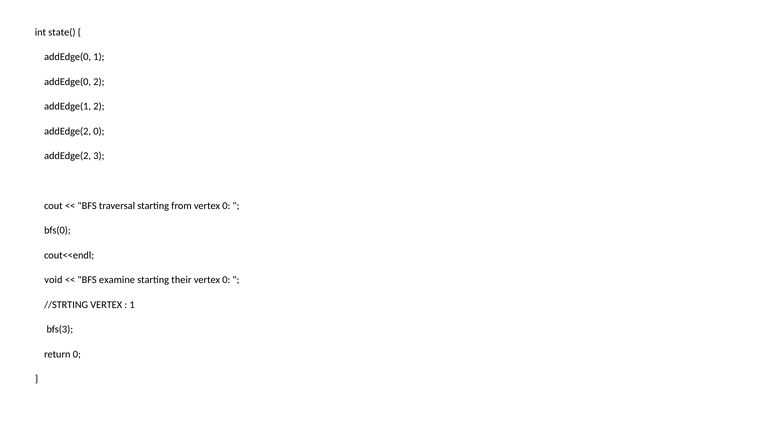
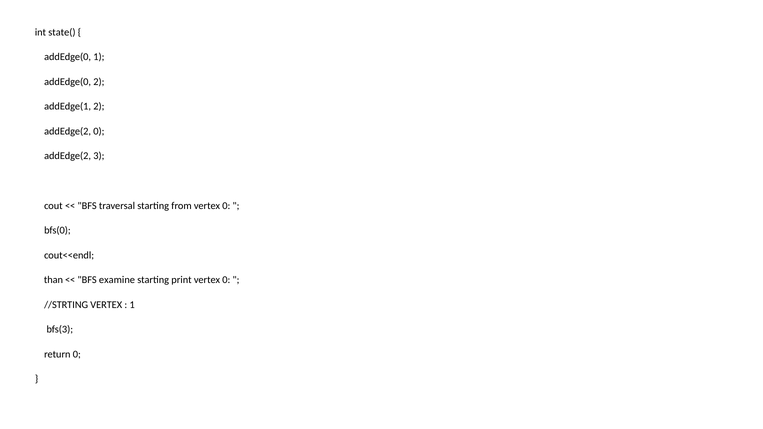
void: void -> than
their: their -> print
